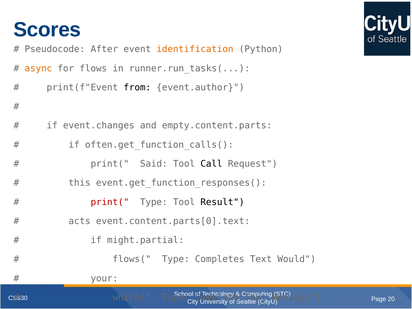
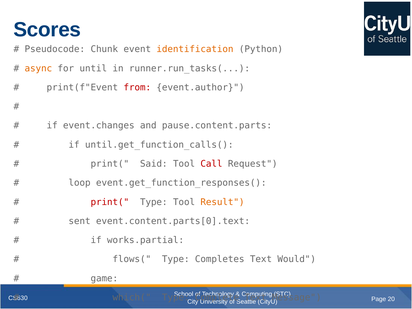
After: After -> Chunk
flows: flows -> until
from colour: black -> red
empty.content.parts: empty.content.parts -> pause.content.parts
often.get_function_calls(: often.get_function_calls( -> until.get_function_calls(
Call colour: black -> red
this: this -> loop
Result at (222, 202) colour: black -> orange
acts: acts -> sent
might.partial: might.partial -> works.partial
your: your -> game
